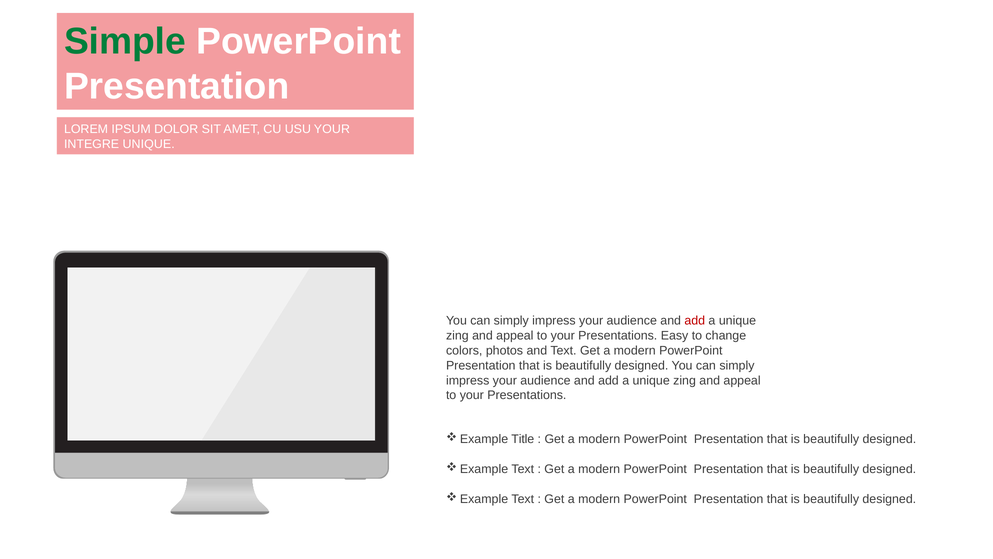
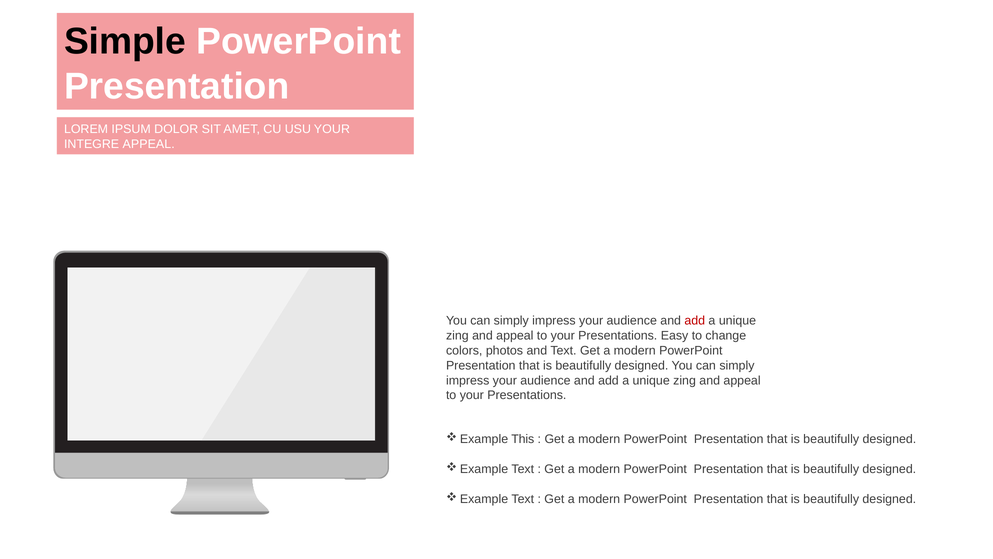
Simple colour: green -> black
INTEGRE UNIQUE: UNIQUE -> APPEAL
Title: Title -> This
